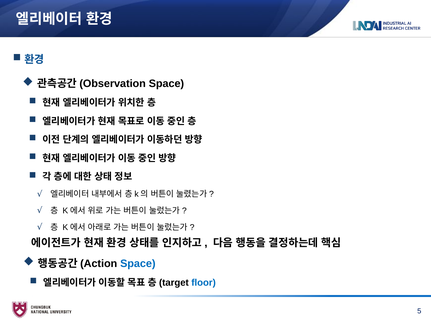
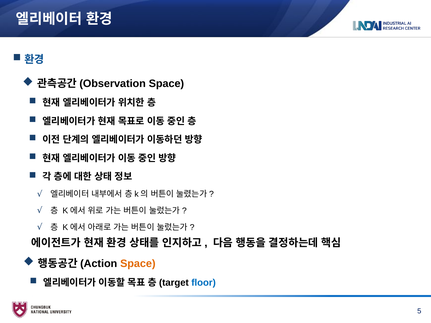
Space at (138, 264) colour: blue -> orange
